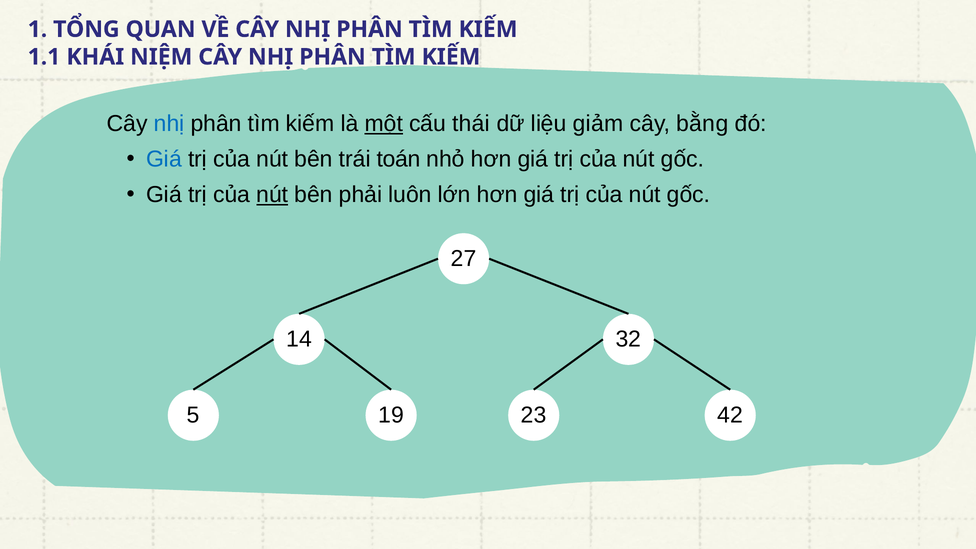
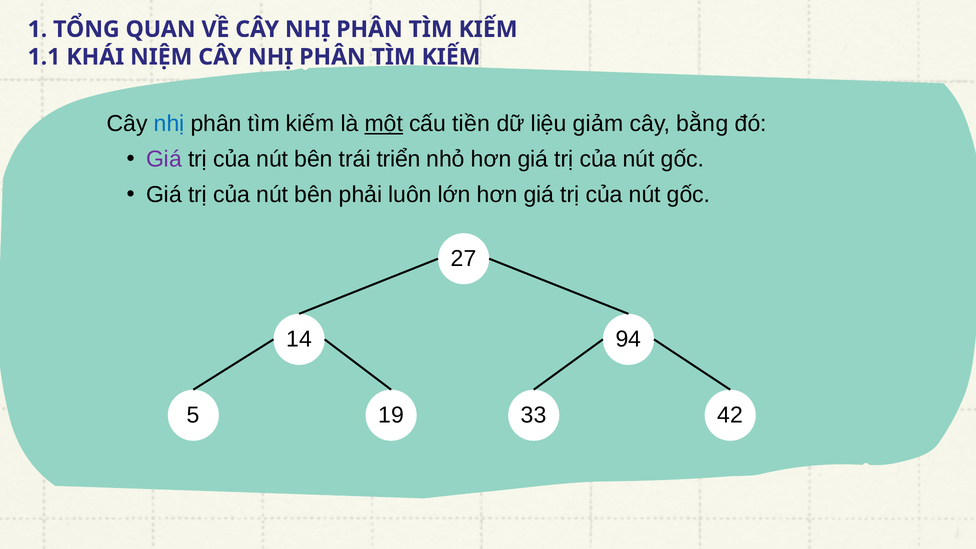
thái: thái -> tiền
Giá at (164, 159) colour: blue -> purple
toán: toán -> triển
nút at (272, 195) underline: present -> none
32: 32 -> 94
23: 23 -> 33
